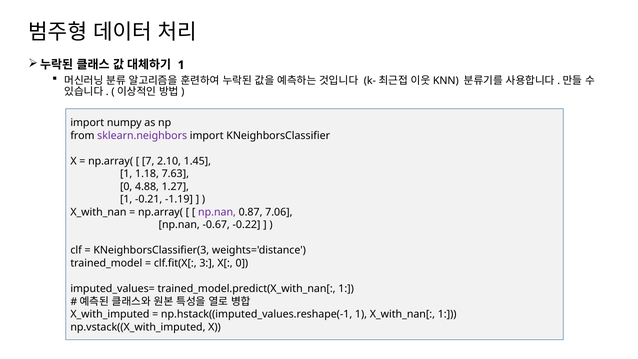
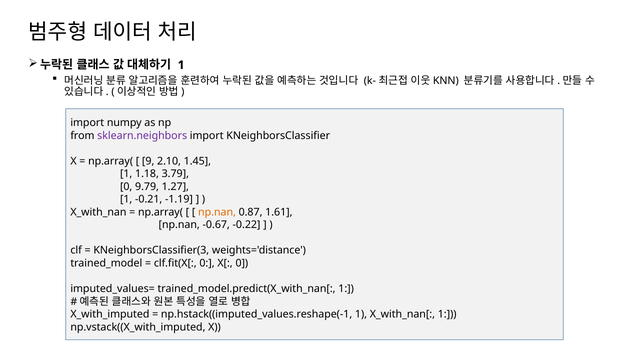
7: 7 -> 9
7.63: 7.63 -> 3.79
4.88: 4.88 -> 9.79
np.nan at (217, 212) colour: purple -> orange
7.06: 7.06 -> 1.61
clf.fit(X[ 3: 3 -> 0
